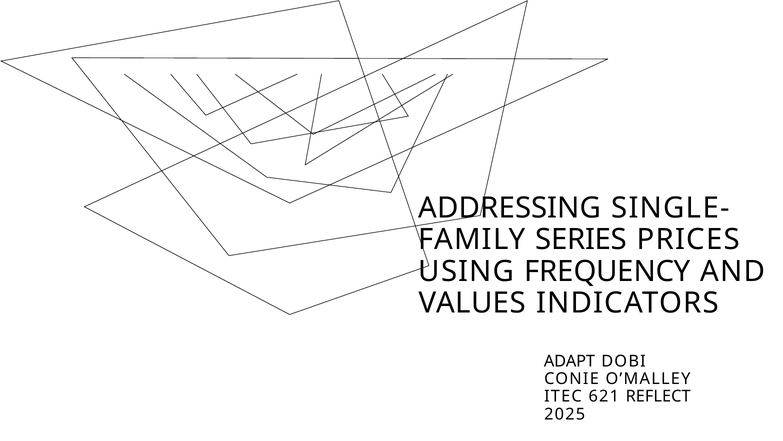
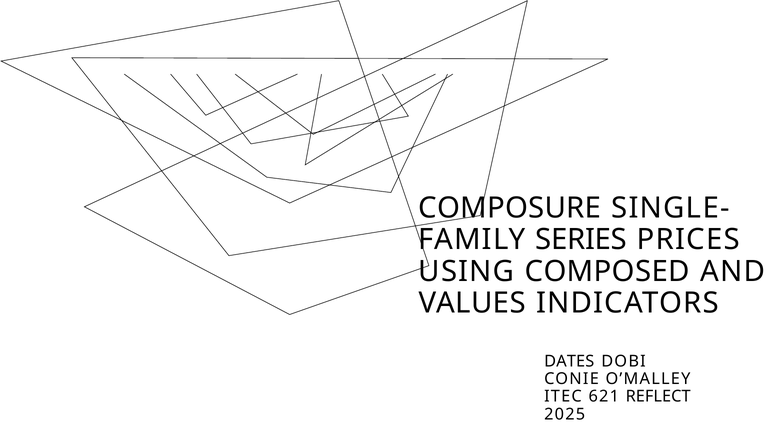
ADDRESSING: ADDRESSING -> COMPOSURE
FREQUENCY: FREQUENCY -> COMPOSED
ADAPT: ADAPT -> DATES
